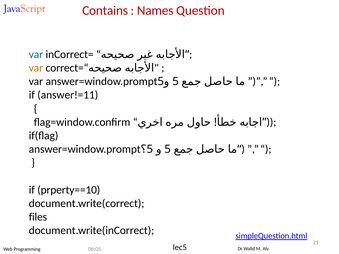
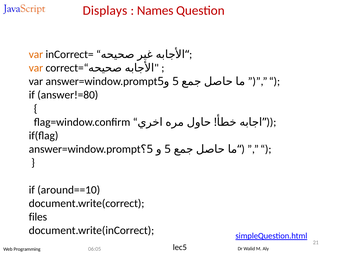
Contains: Contains -> Displays
var at (36, 54) colour: blue -> orange
answer!=11: answer!=11 -> answer!=80
prperty==10: prperty==10 -> around==10
